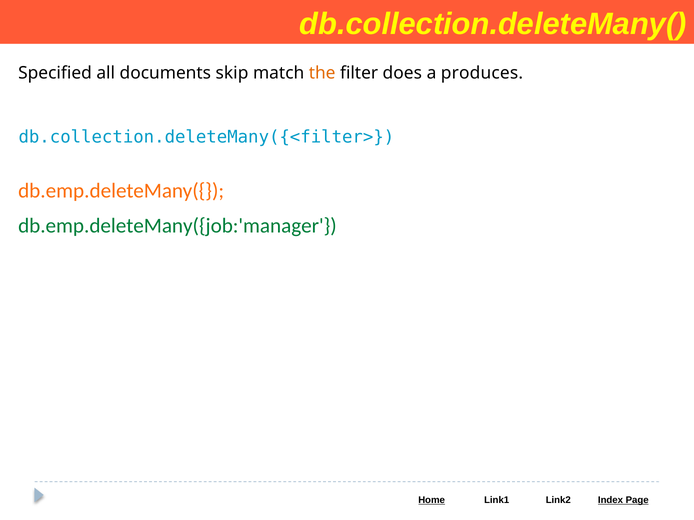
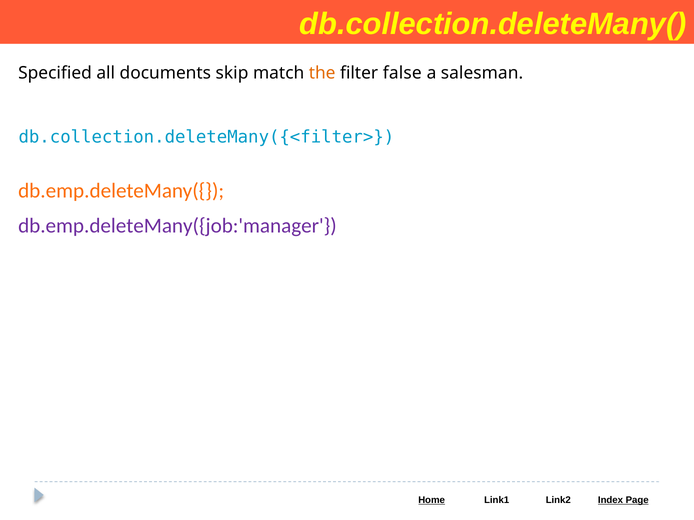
does: does -> false
produces: produces -> salesman
db.emp.deleteMany({job:'manager colour: green -> purple
